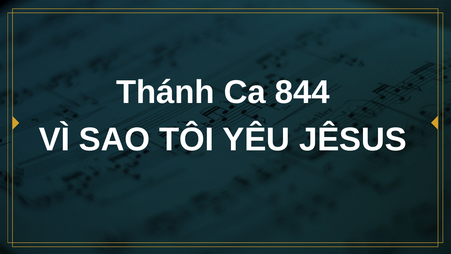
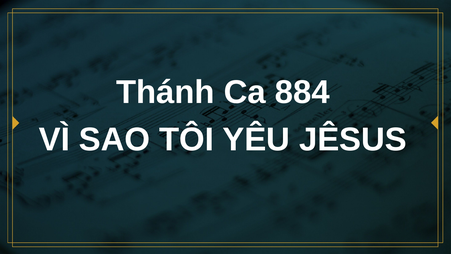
844: 844 -> 884
